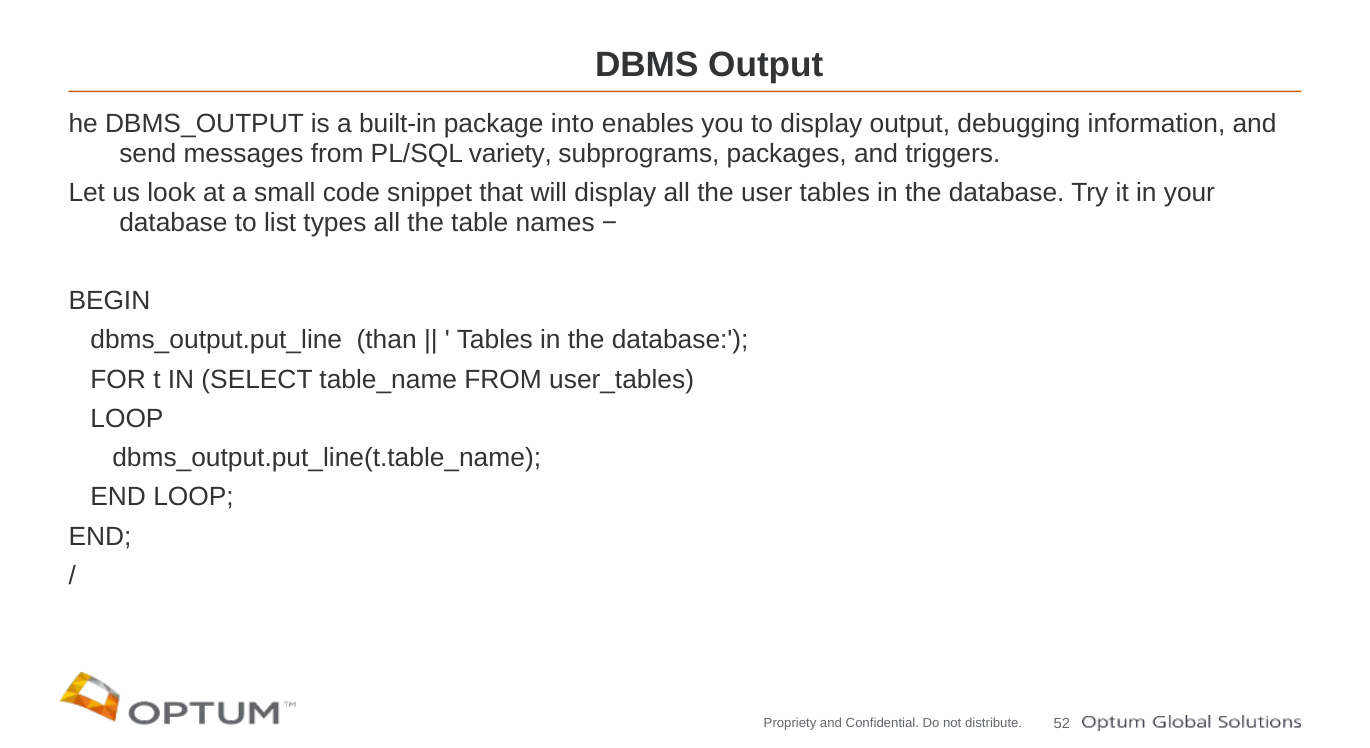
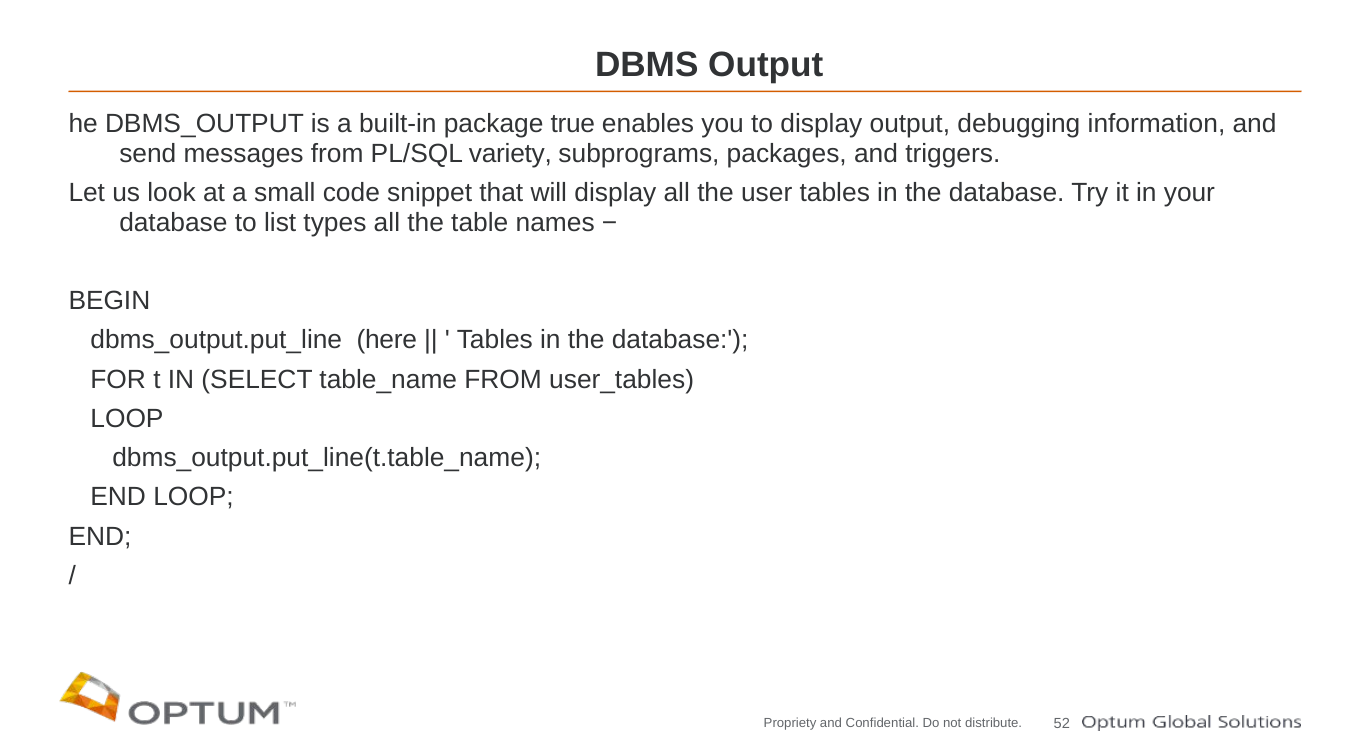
into: into -> true
than: than -> here
